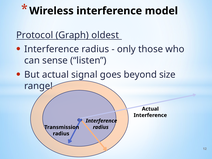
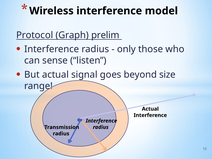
oldest: oldest -> prelim
